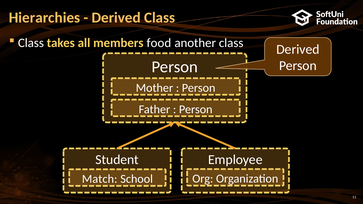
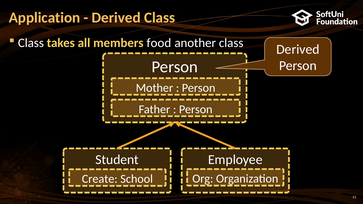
Hierarchies: Hierarchies -> Application
Match: Match -> Create
